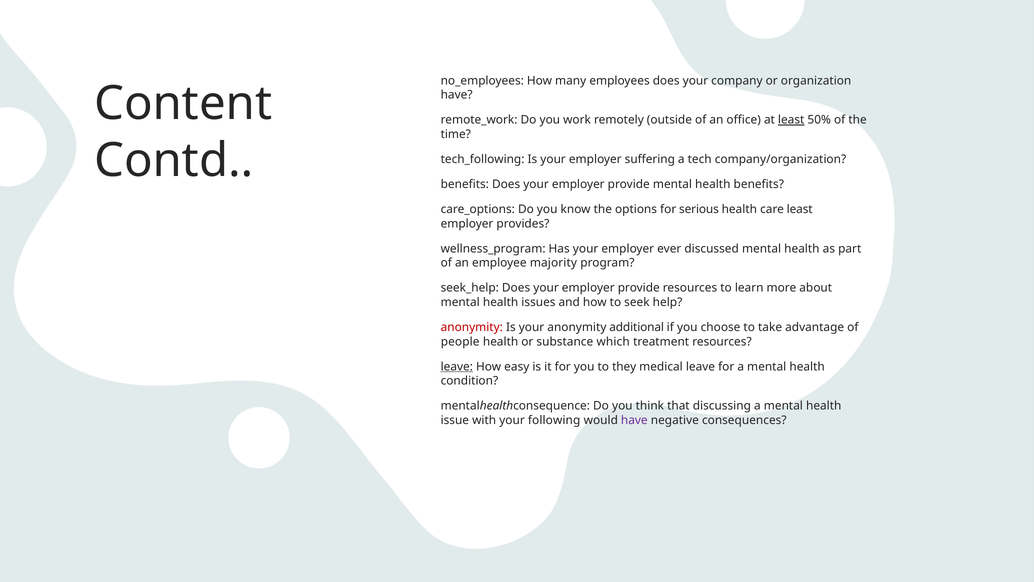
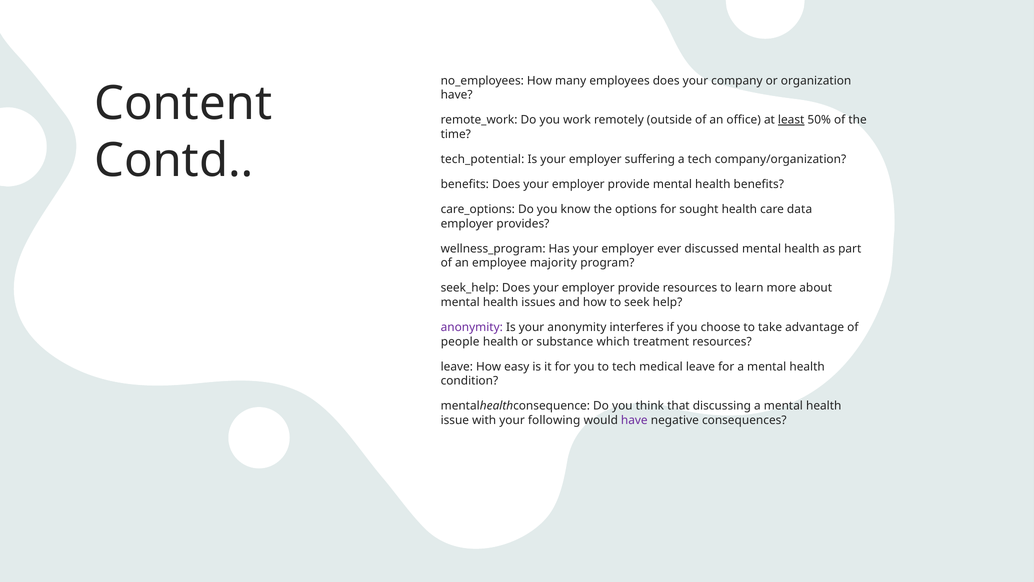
tech_following: tech_following -> tech_potential
serious: serious -> sought
care least: least -> data
anonymity at (472, 327) colour: red -> purple
additional: additional -> interferes
leave at (457, 366) underline: present -> none
to they: they -> tech
